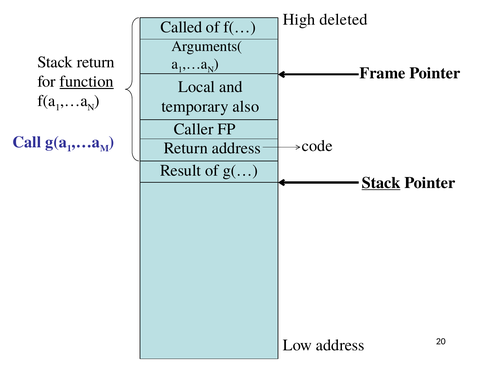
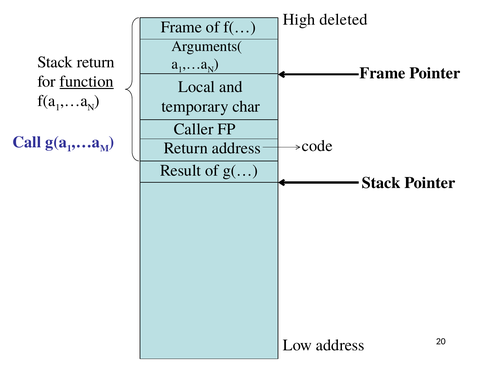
Called at (181, 27): Called -> Frame
also: also -> char
Stack at (381, 183) underline: present -> none
